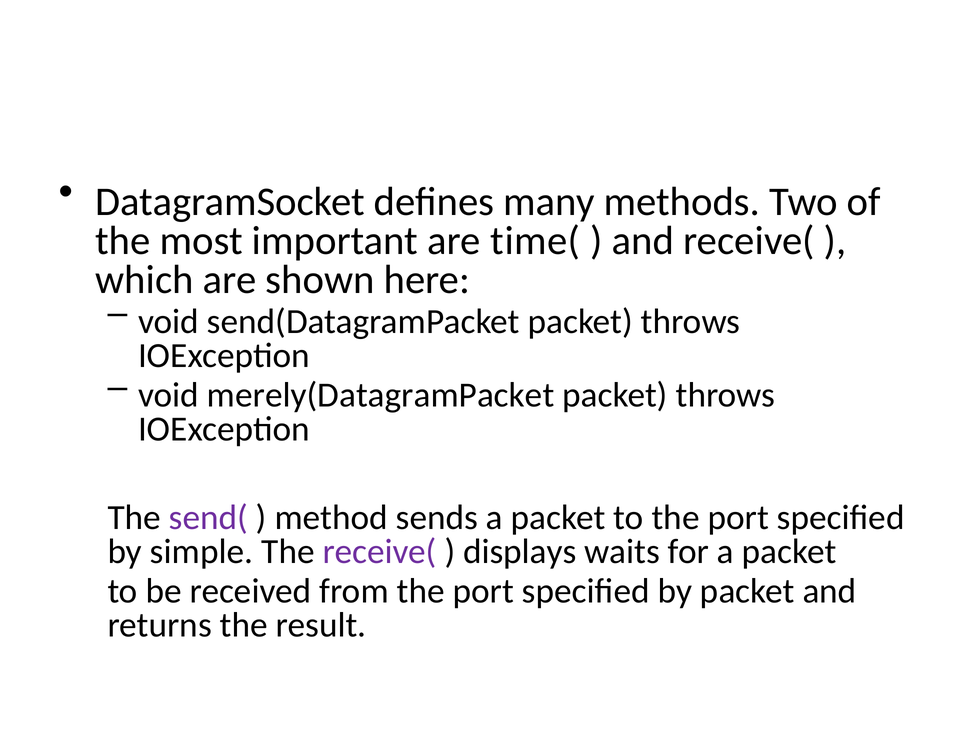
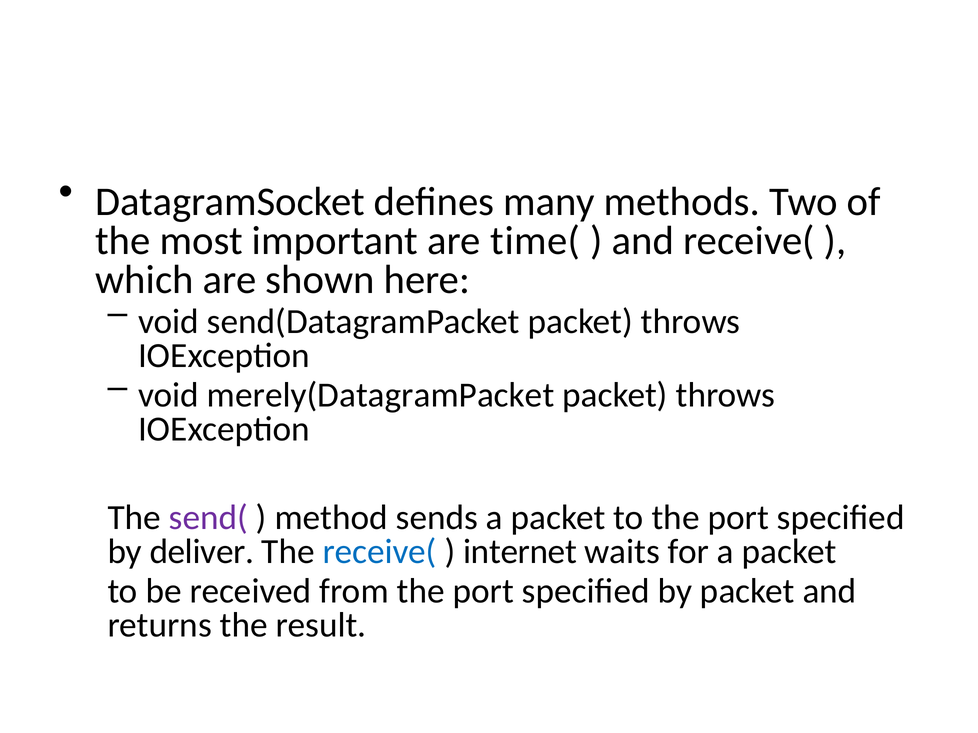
simple: simple -> deliver
receive( at (380, 552) colour: purple -> blue
displays: displays -> internet
